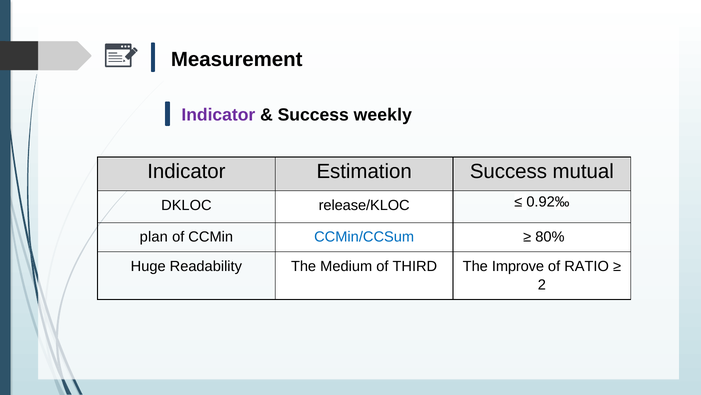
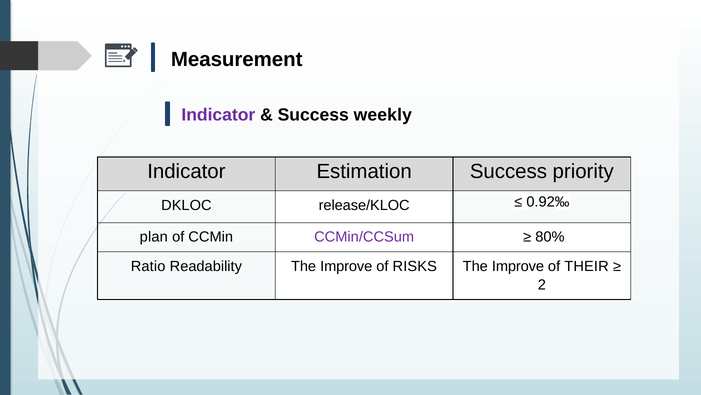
mutual: mutual -> priority
CCMin/CCSum colour: blue -> purple
Huge: Huge -> Ratio
Readability The Medium: Medium -> Improve
THIRD: THIRD -> RISKS
RATIO: RATIO -> THEIR
